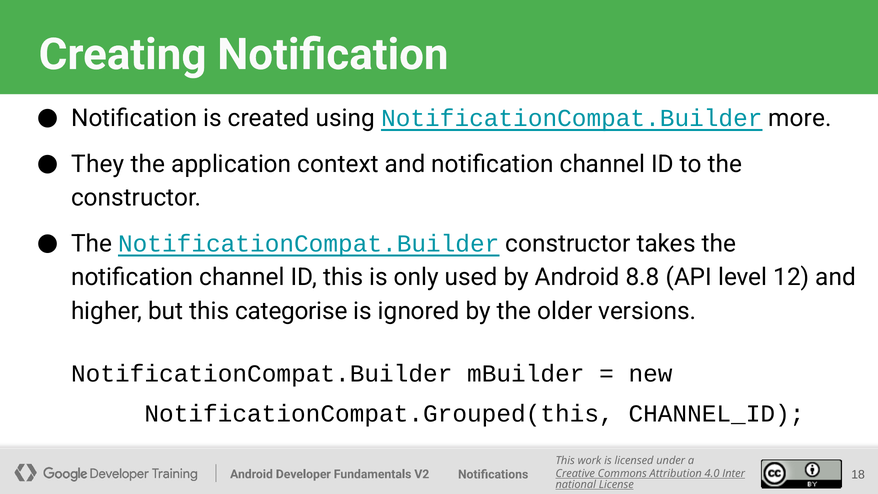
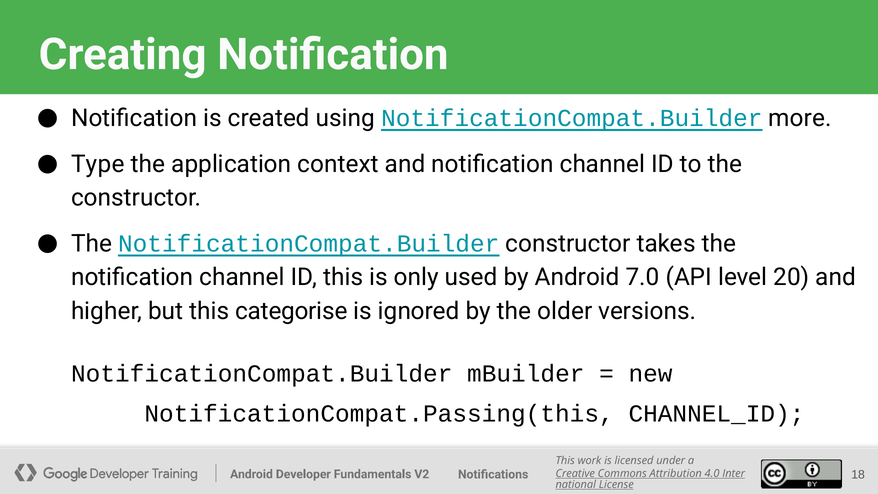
They: They -> Type
8.8: 8.8 -> 7.0
12: 12 -> 20
NotificationCompat.Grouped(this: NotificationCompat.Grouped(this -> NotificationCompat.Passing(this
